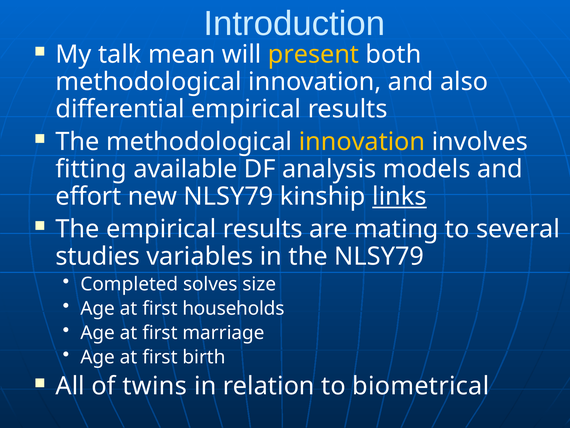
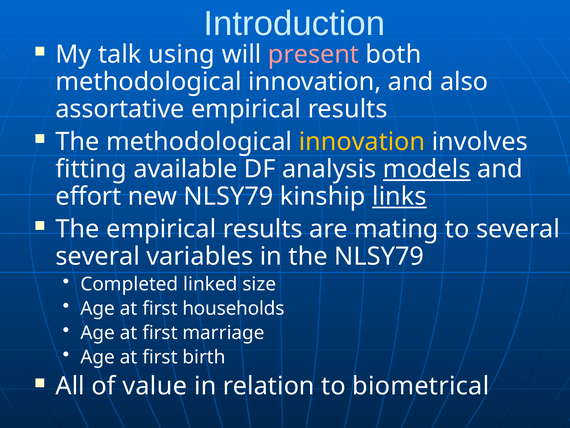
mean: mean -> using
present colour: yellow -> pink
differential: differential -> assortative
models underline: none -> present
studies at (98, 256): studies -> several
solves: solves -> linked
twins: twins -> value
